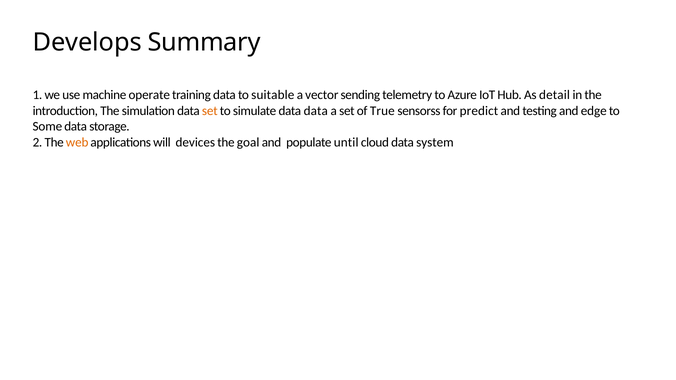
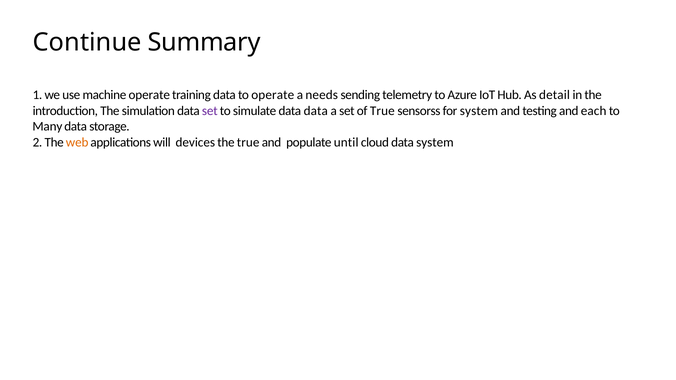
Develops: Develops -> Continue
to suitable: suitable -> operate
vector: vector -> needs
set at (210, 111) colour: orange -> purple
for predict: predict -> system
edge: edge -> each
Some: Some -> Many
the goal: goal -> true
